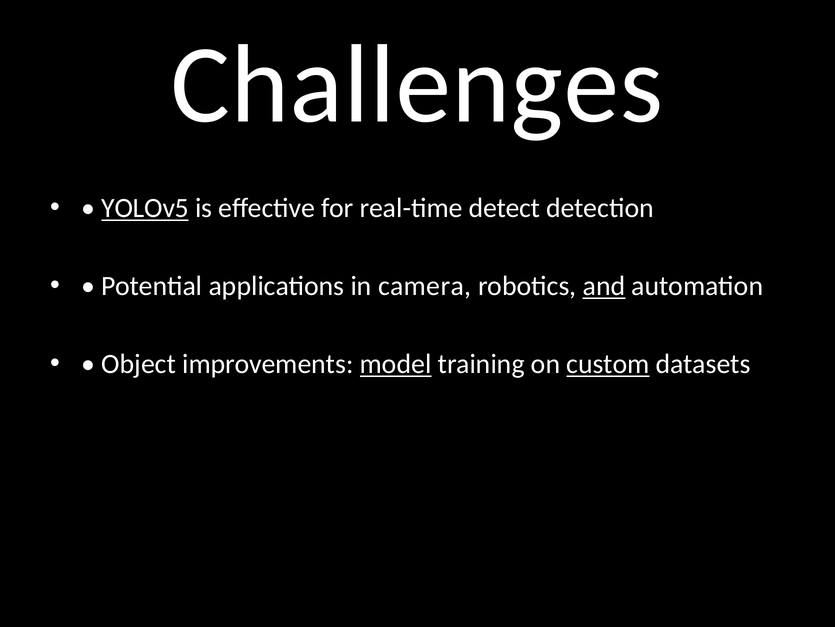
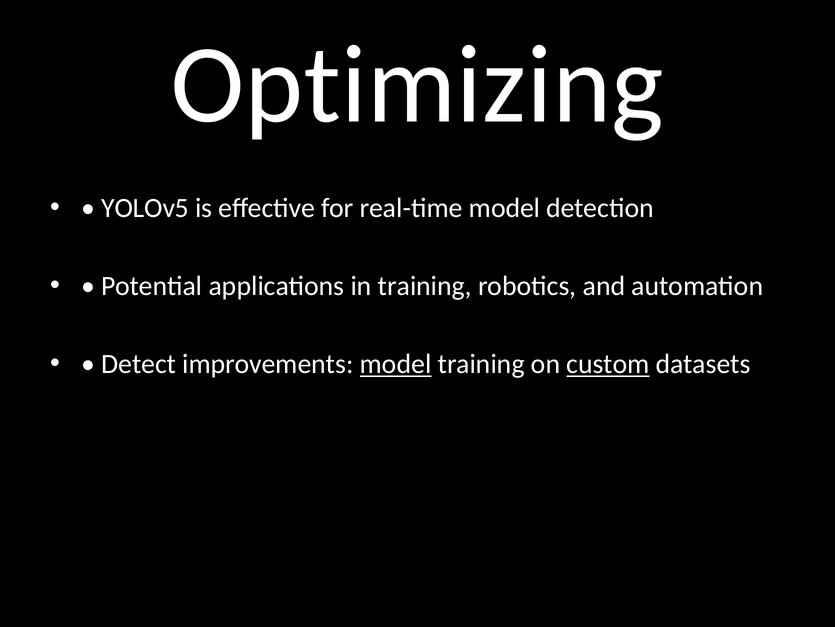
Challenges: Challenges -> Optimizing
YOLOv5 underline: present -> none
real-time detect: detect -> model
in camera: camera -> training
and underline: present -> none
Object: Object -> Detect
